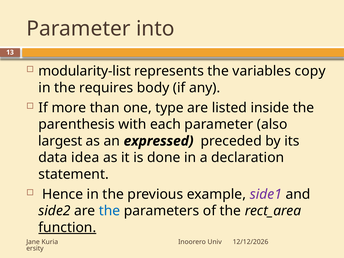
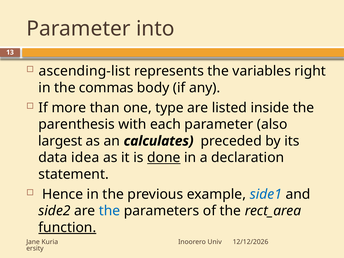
modularity-list: modularity-list -> ascending-list
copy: copy -> right
requires: requires -> commas
expressed: expressed -> calculates
done underline: none -> present
side1 colour: purple -> blue
